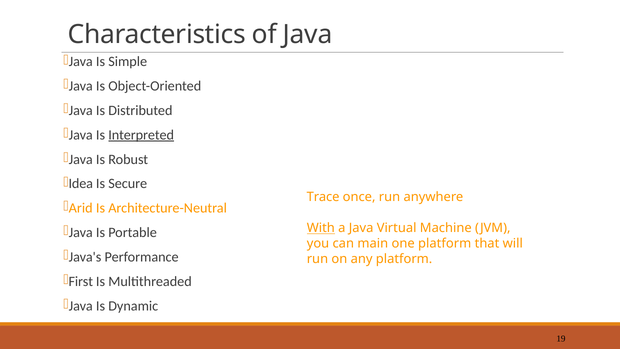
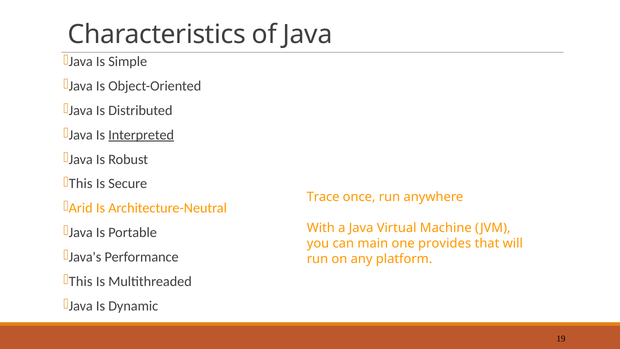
Idea at (81, 184): Idea -> This
With underline: present -> none
one platform: platform -> provides
First at (81, 281): First -> This
